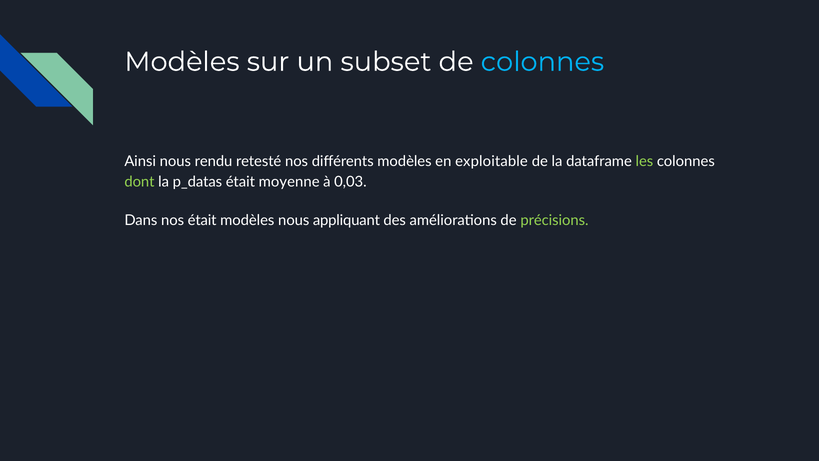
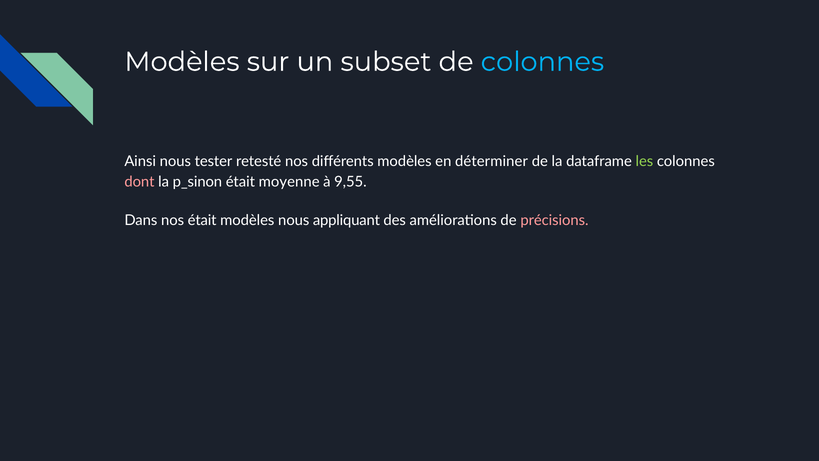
rendu: rendu -> tester
exploitable: exploitable -> déterminer
dont colour: light green -> pink
p_datas: p_datas -> p_sinon
0,03: 0,03 -> 9,55
précisions colour: light green -> pink
